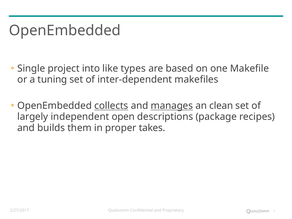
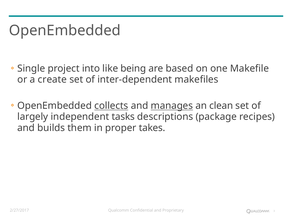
types: types -> being
tuning: tuning -> create
open: open -> tasks
